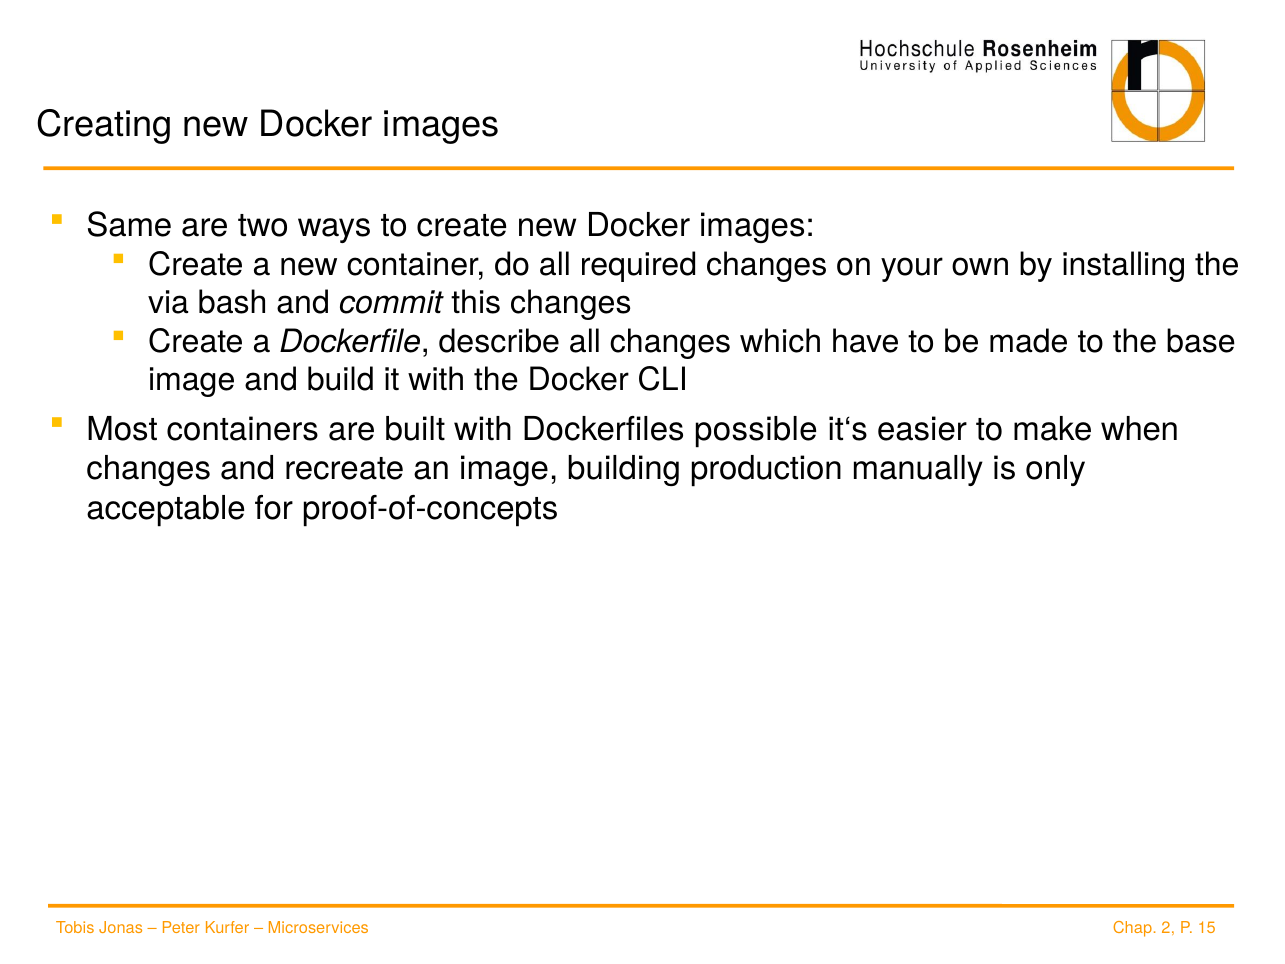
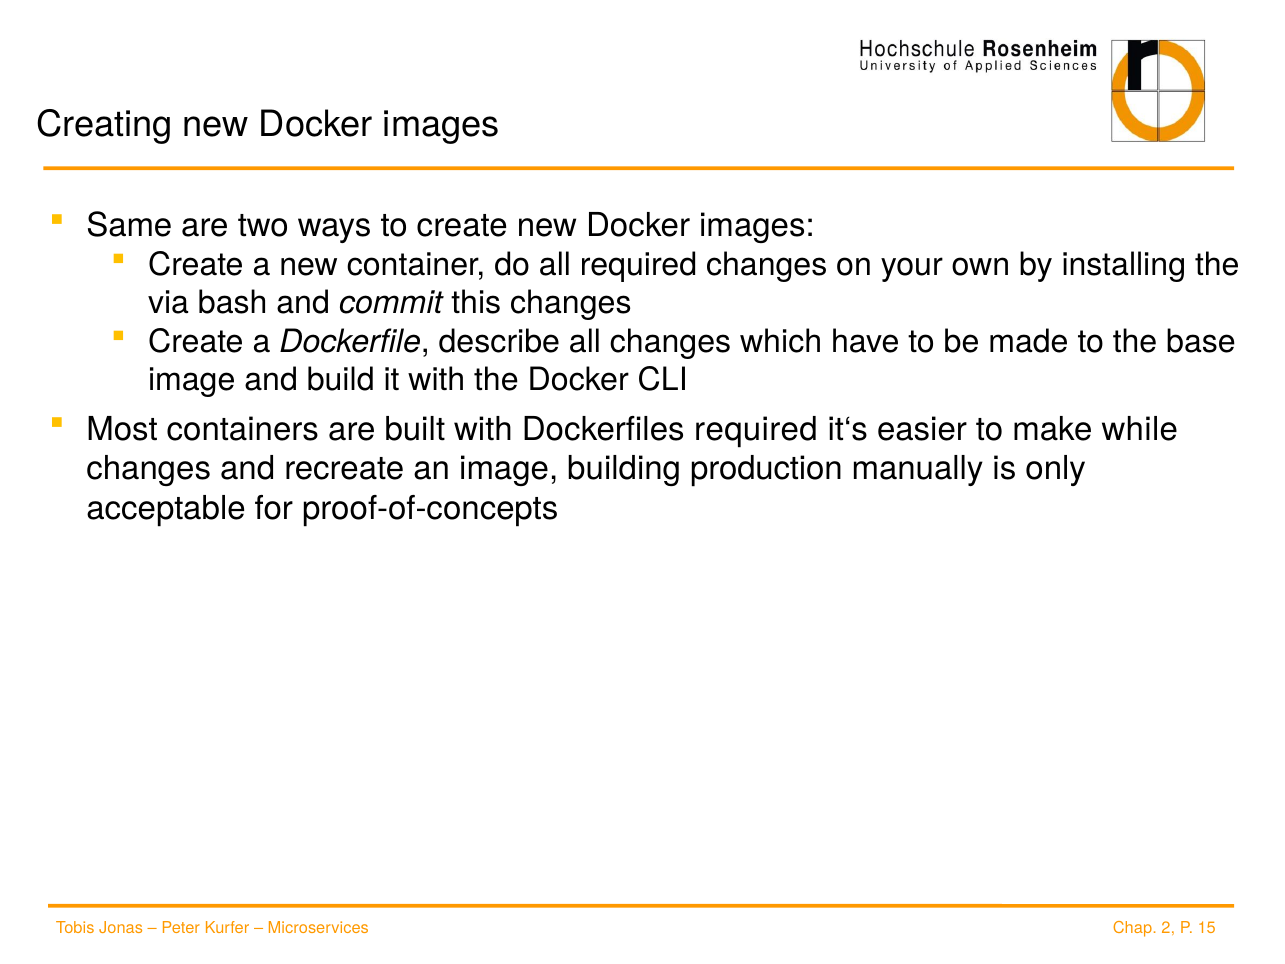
Dockerfiles possible: possible -> required
when: when -> while
